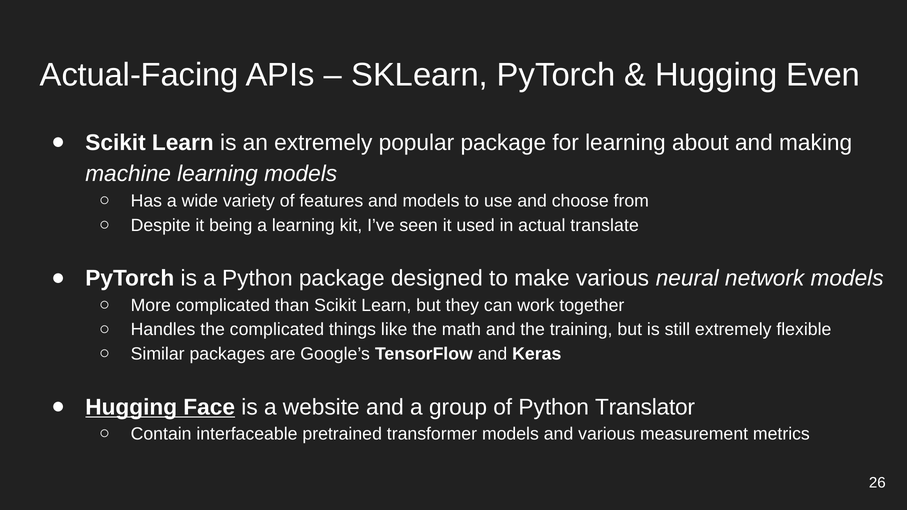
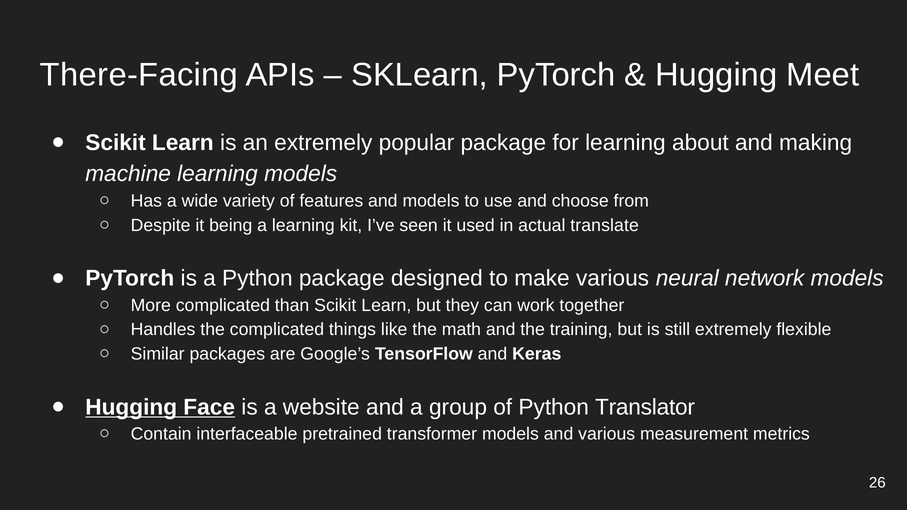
Actual-Facing: Actual-Facing -> There-Facing
Even: Even -> Meet
